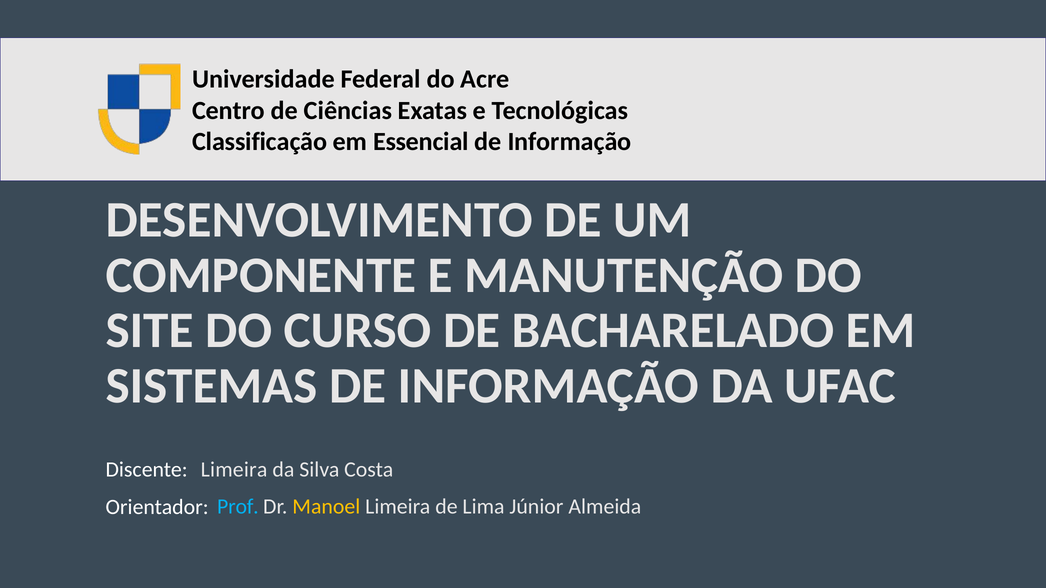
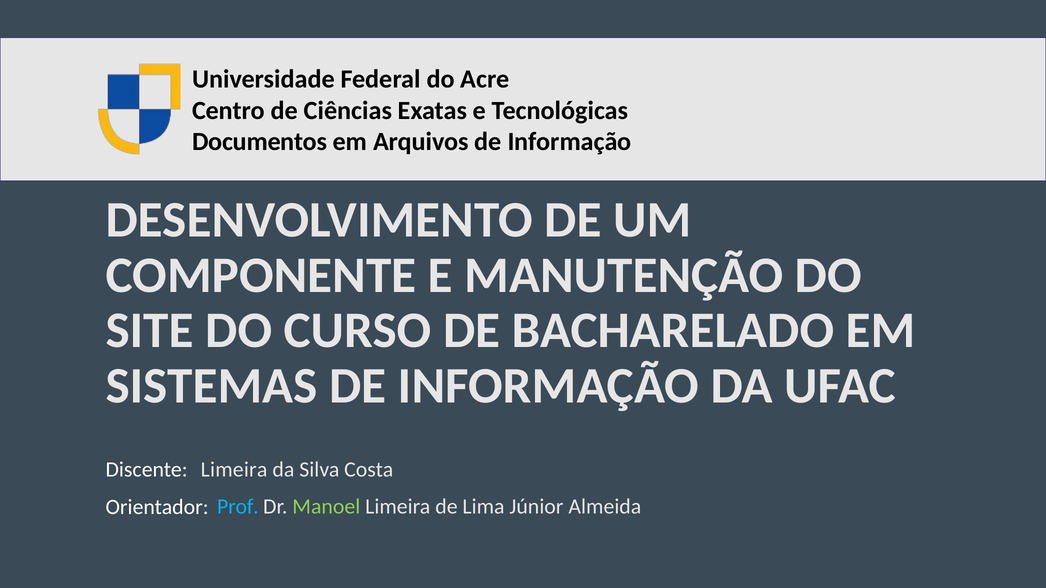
Classificação: Classificação -> Documentos
Essencial: Essencial -> Arquivos
Manoel colour: yellow -> light green
